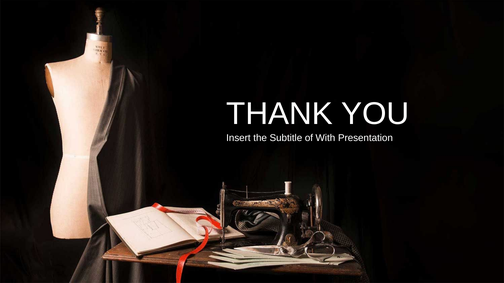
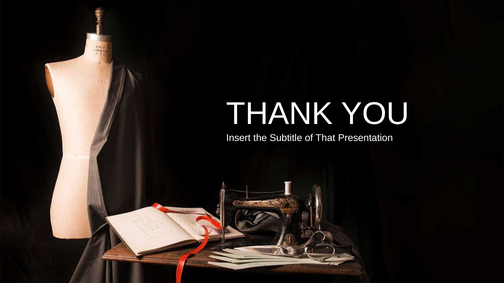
With: With -> That
